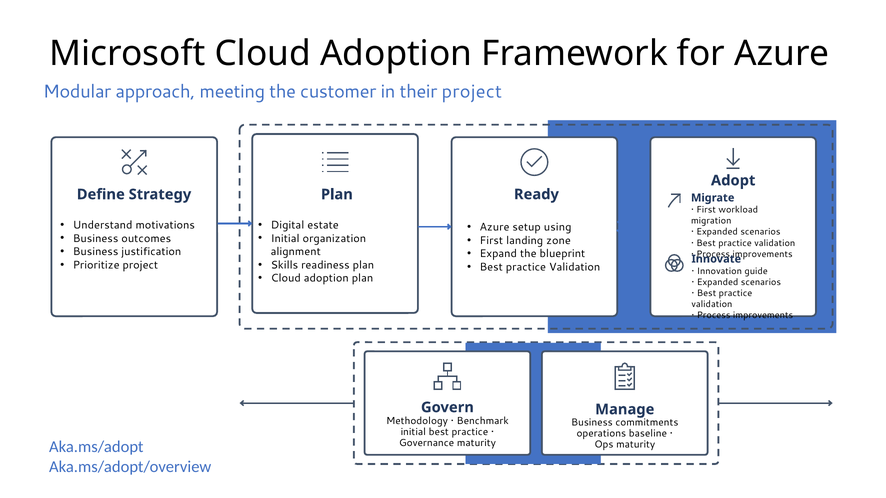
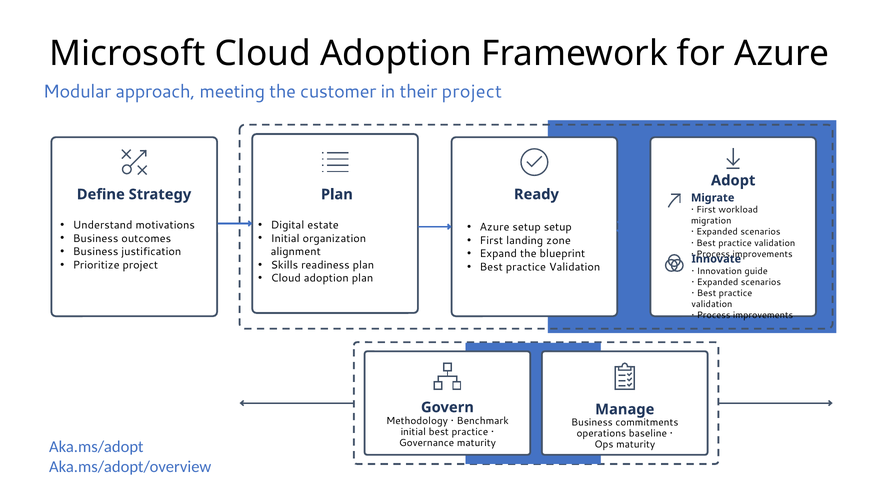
setup using: using -> setup
